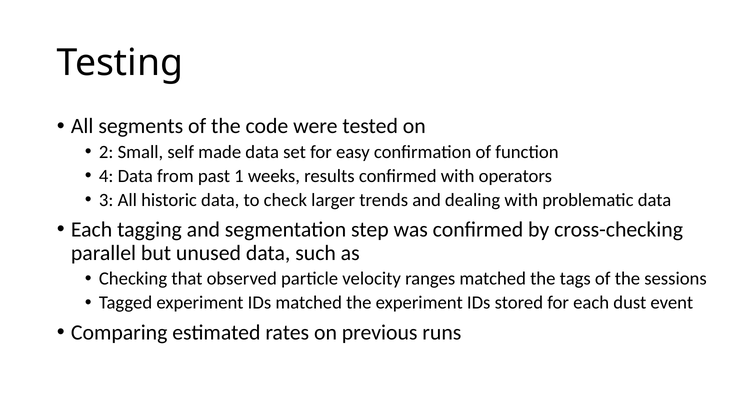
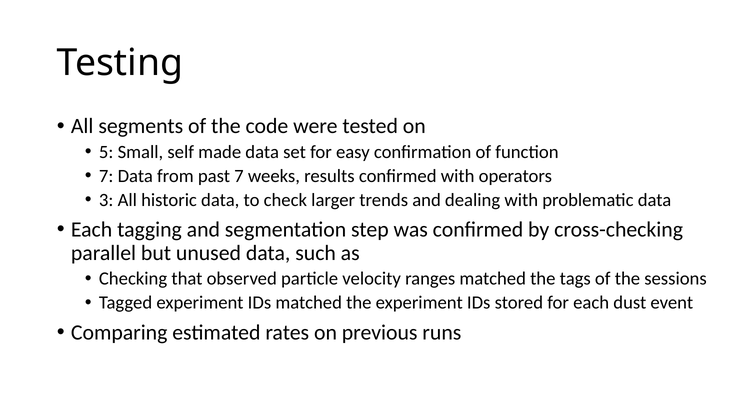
2: 2 -> 5
4 at (106, 176): 4 -> 7
past 1: 1 -> 7
